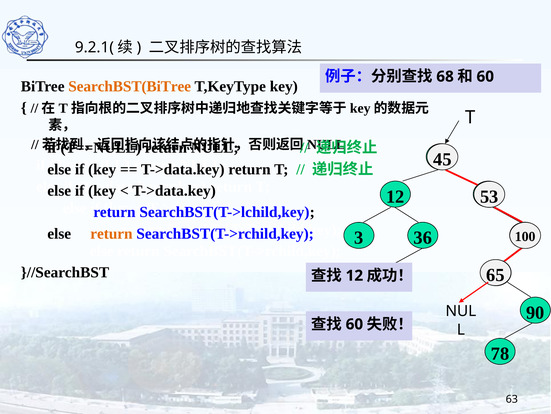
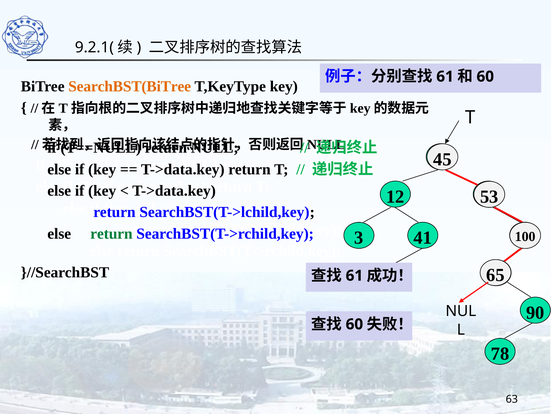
68 at (445, 76): 68 -> 61
return at (111, 233) colour: orange -> green
36: 36 -> 41
12 at (354, 275): 12 -> 61
